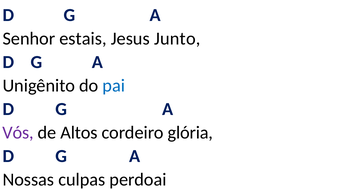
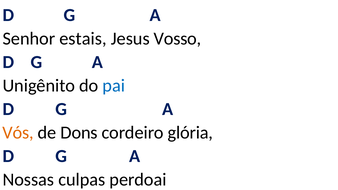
Junto: Junto -> Vosso
Vós colour: purple -> orange
Altos: Altos -> Dons
